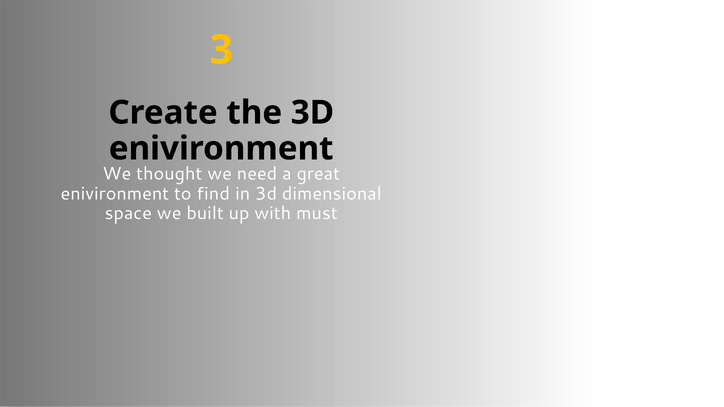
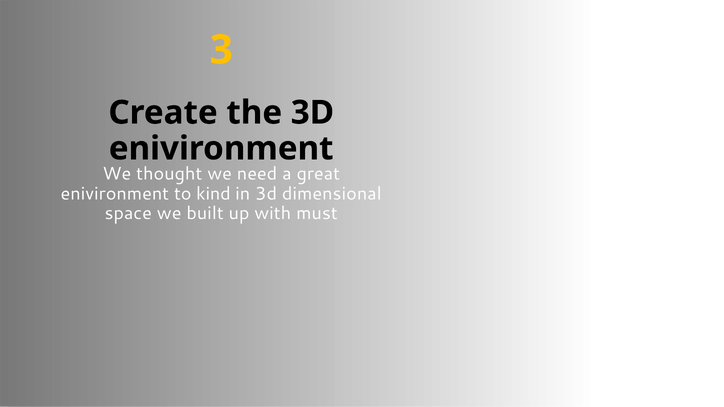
find: find -> kind
